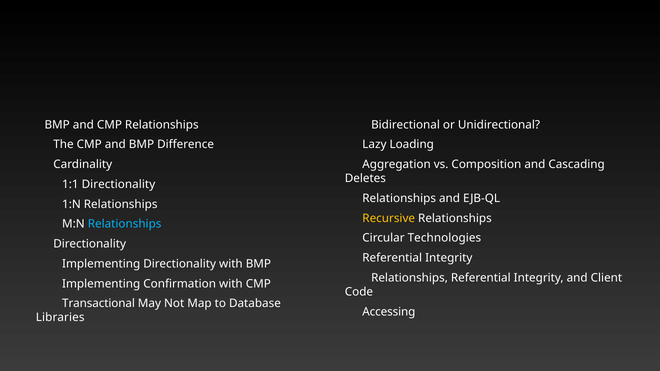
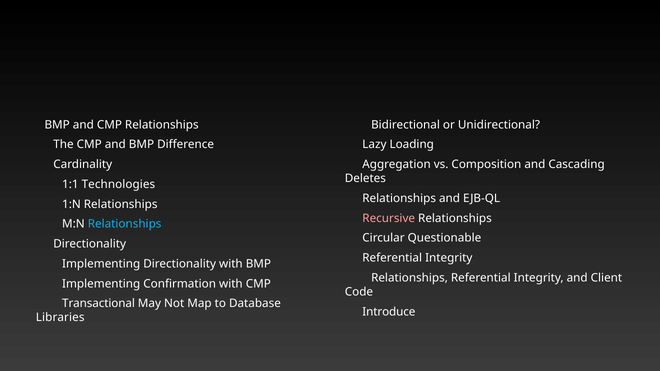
1:1 Directionality: Directionality -> Technologies
Recursive colour: yellow -> pink
Technologies: Technologies -> Questionable
Accessing: Accessing -> Introduce
